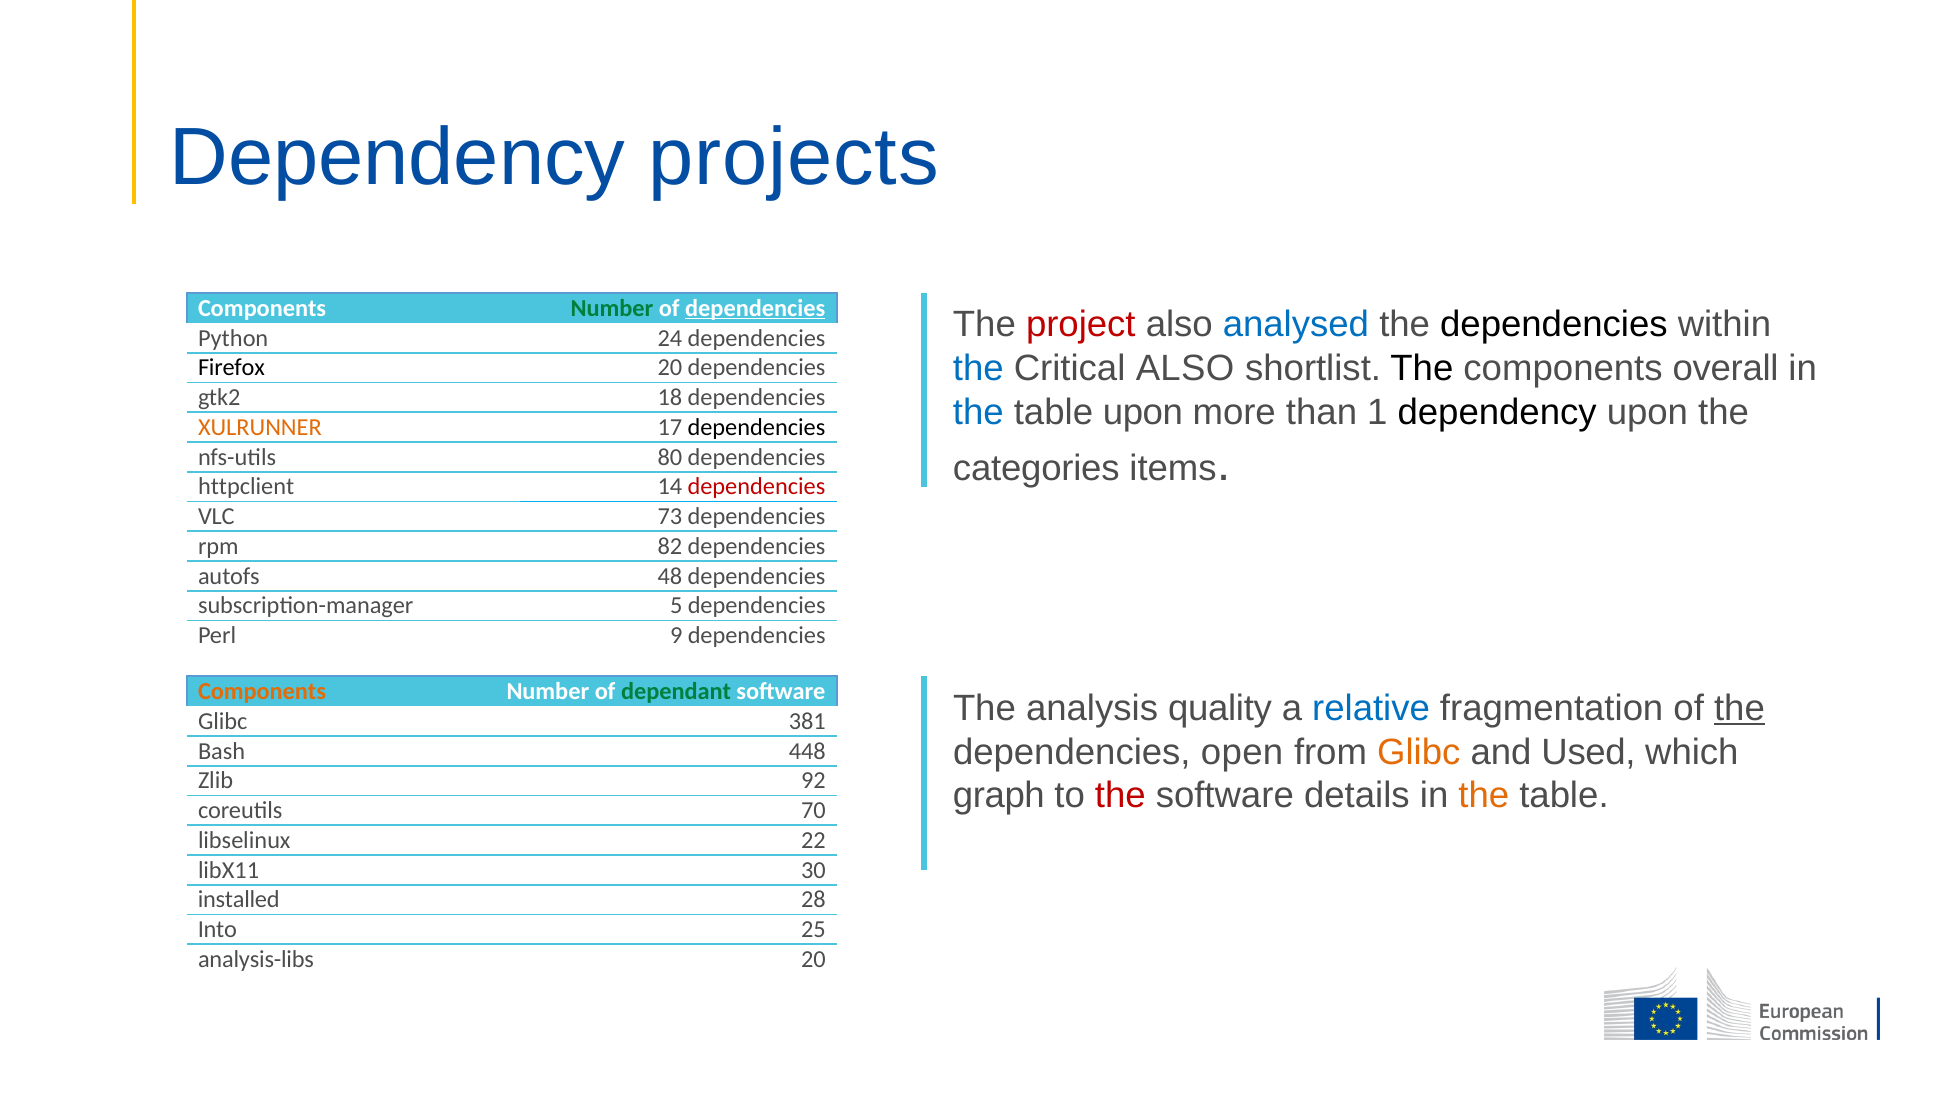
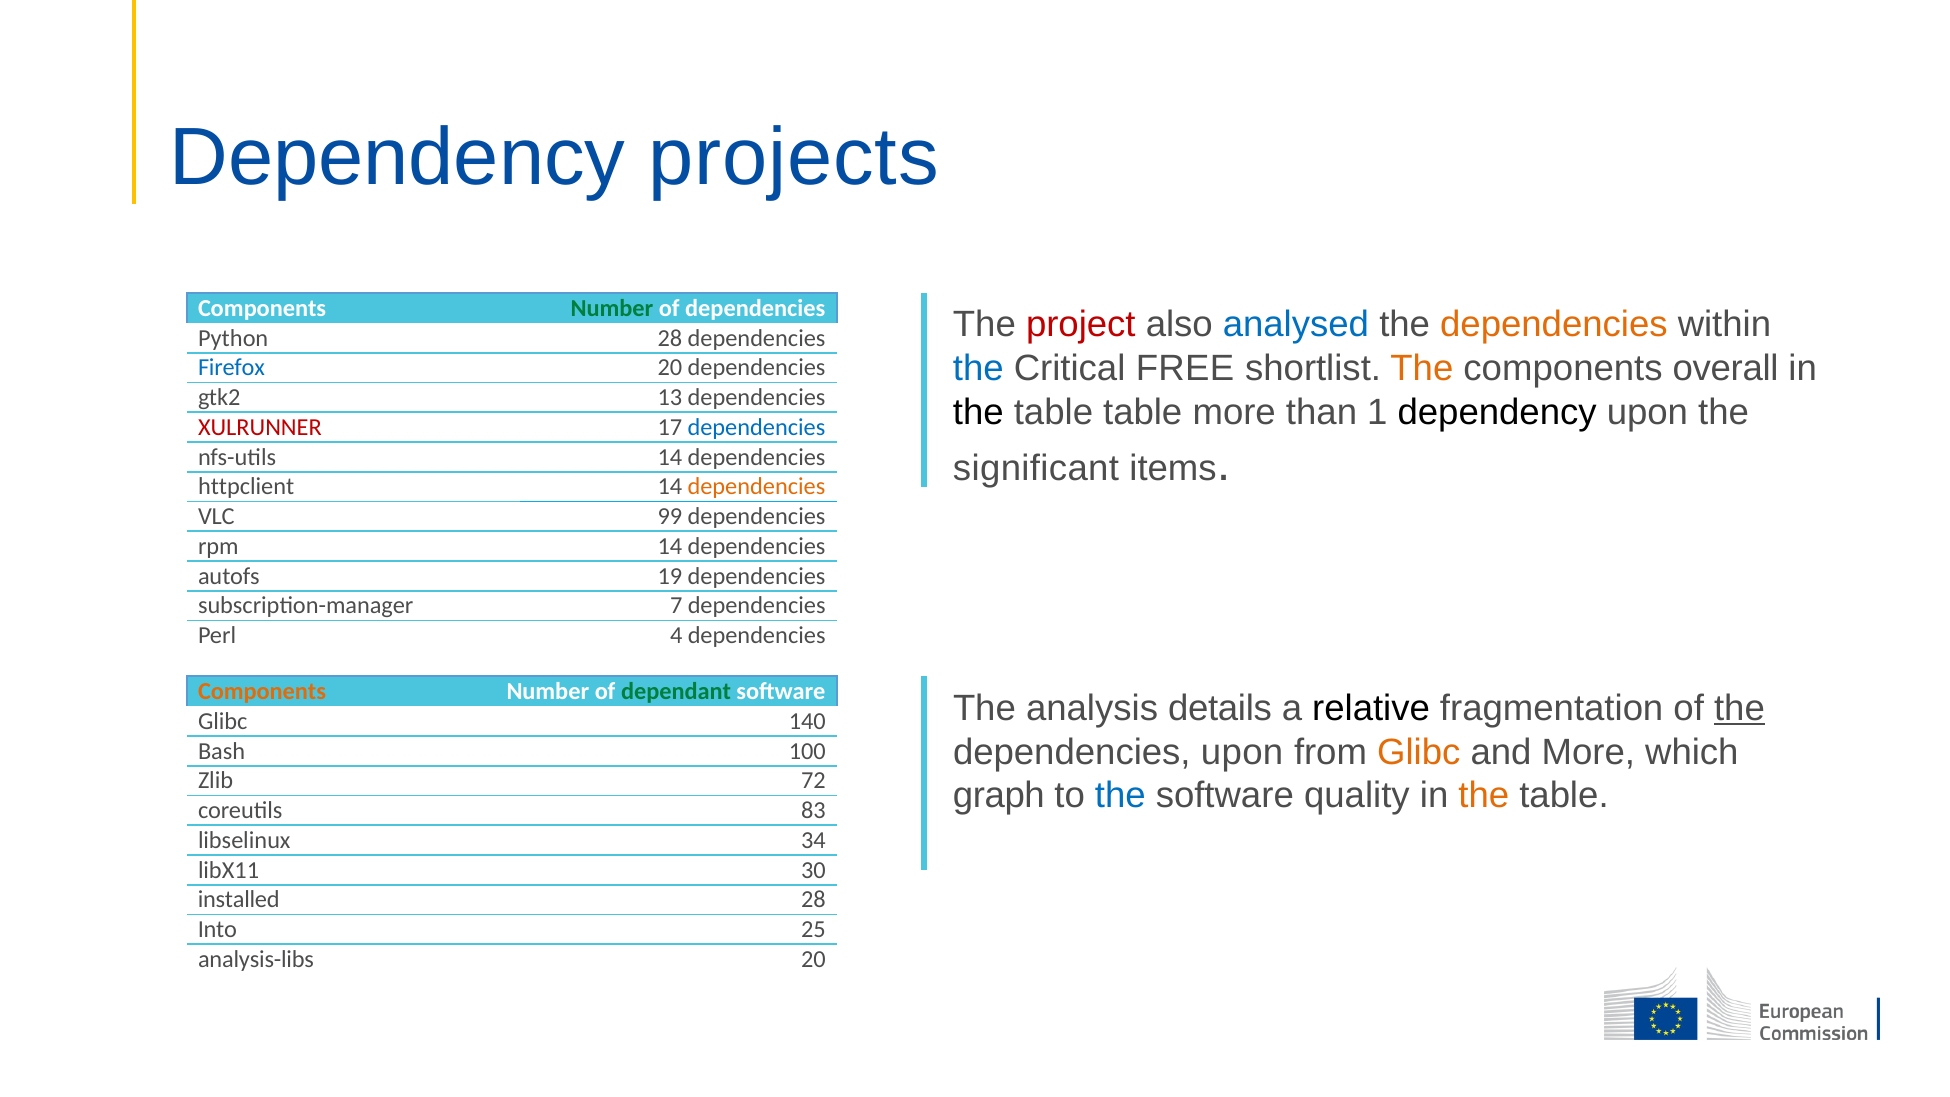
dependencies at (755, 308) underline: present -> none
dependencies at (1554, 325) colour: black -> orange
Python 24: 24 -> 28
Critical ALSO: ALSO -> FREE
The at (1422, 369) colour: black -> orange
Firefox colour: black -> blue
18: 18 -> 13
the at (978, 413) colour: blue -> black
table upon: upon -> table
XULRUNNER colour: orange -> red
dependencies at (756, 427) colour: black -> blue
nfs-utils 80: 80 -> 14
categories: categories -> significant
dependencies at (756, 487) colour: red -> orange
73: 73 -> 99
rpm 82: 82 -> 14
48: 48 -> 19
5: 5 -> 7
9: 9 -> 4
quality: quality -> details
relative colour: blue -> black
381: 381 -> 140
dependencies open: open -> upon
and Used: Used -> More
448: 448 -> 100
92: 92 -> 72
the at (1120, 796) colour: red -> blue
details: details -> quality
70: 70 -> 83
22: 22 -> 34
